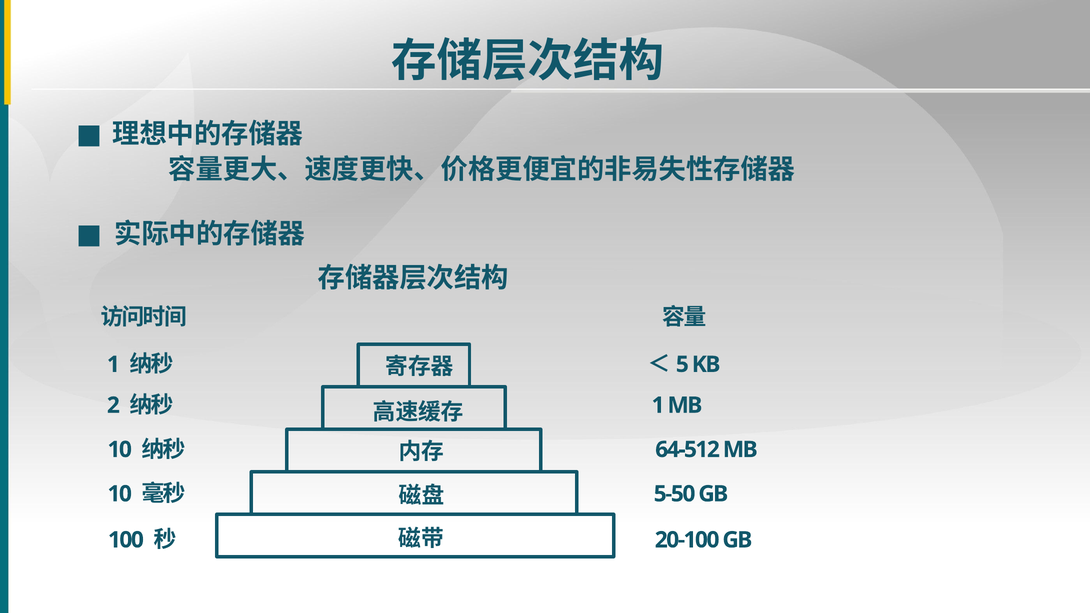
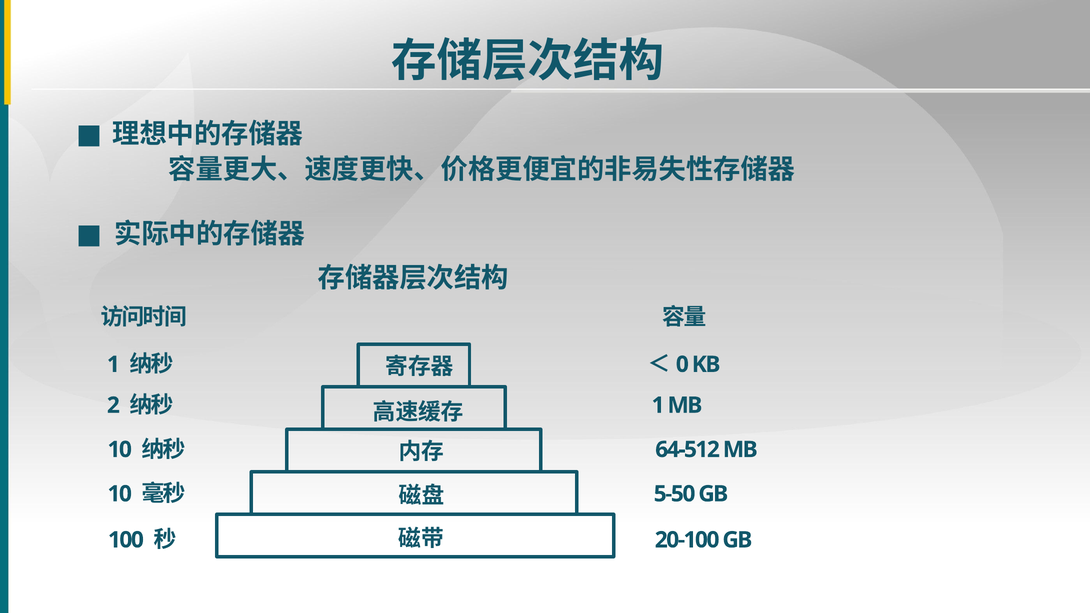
5: 5 -> 0
